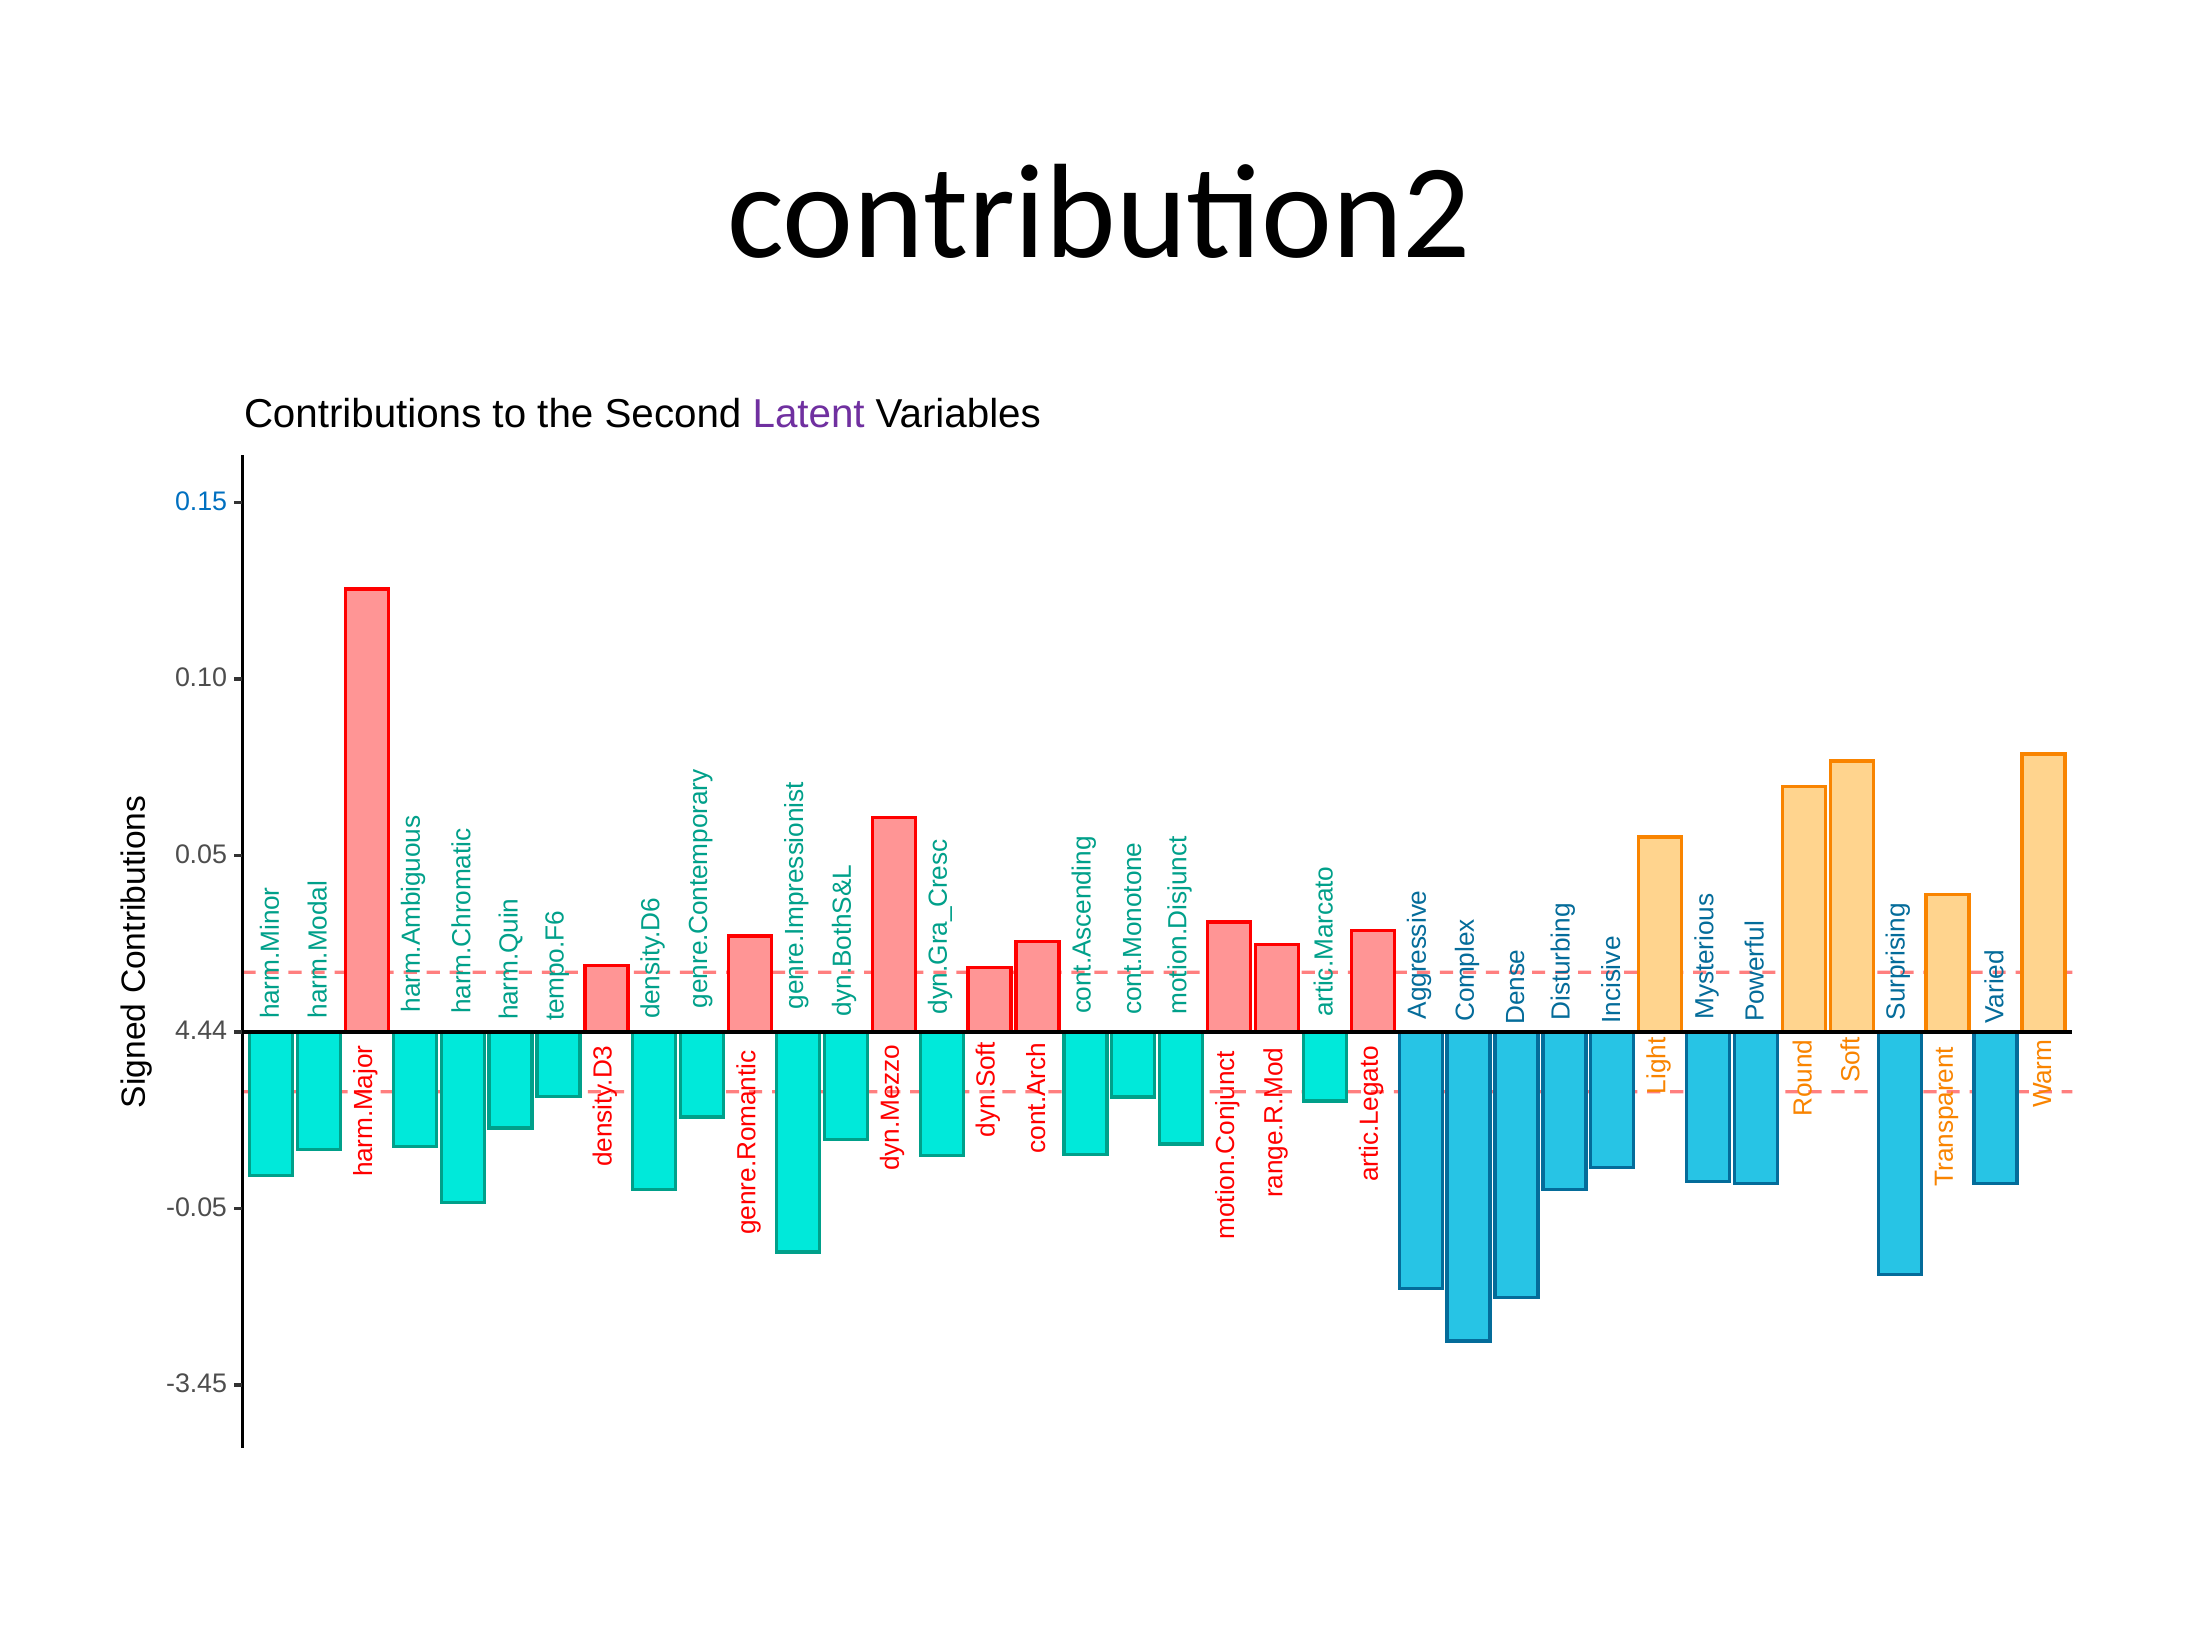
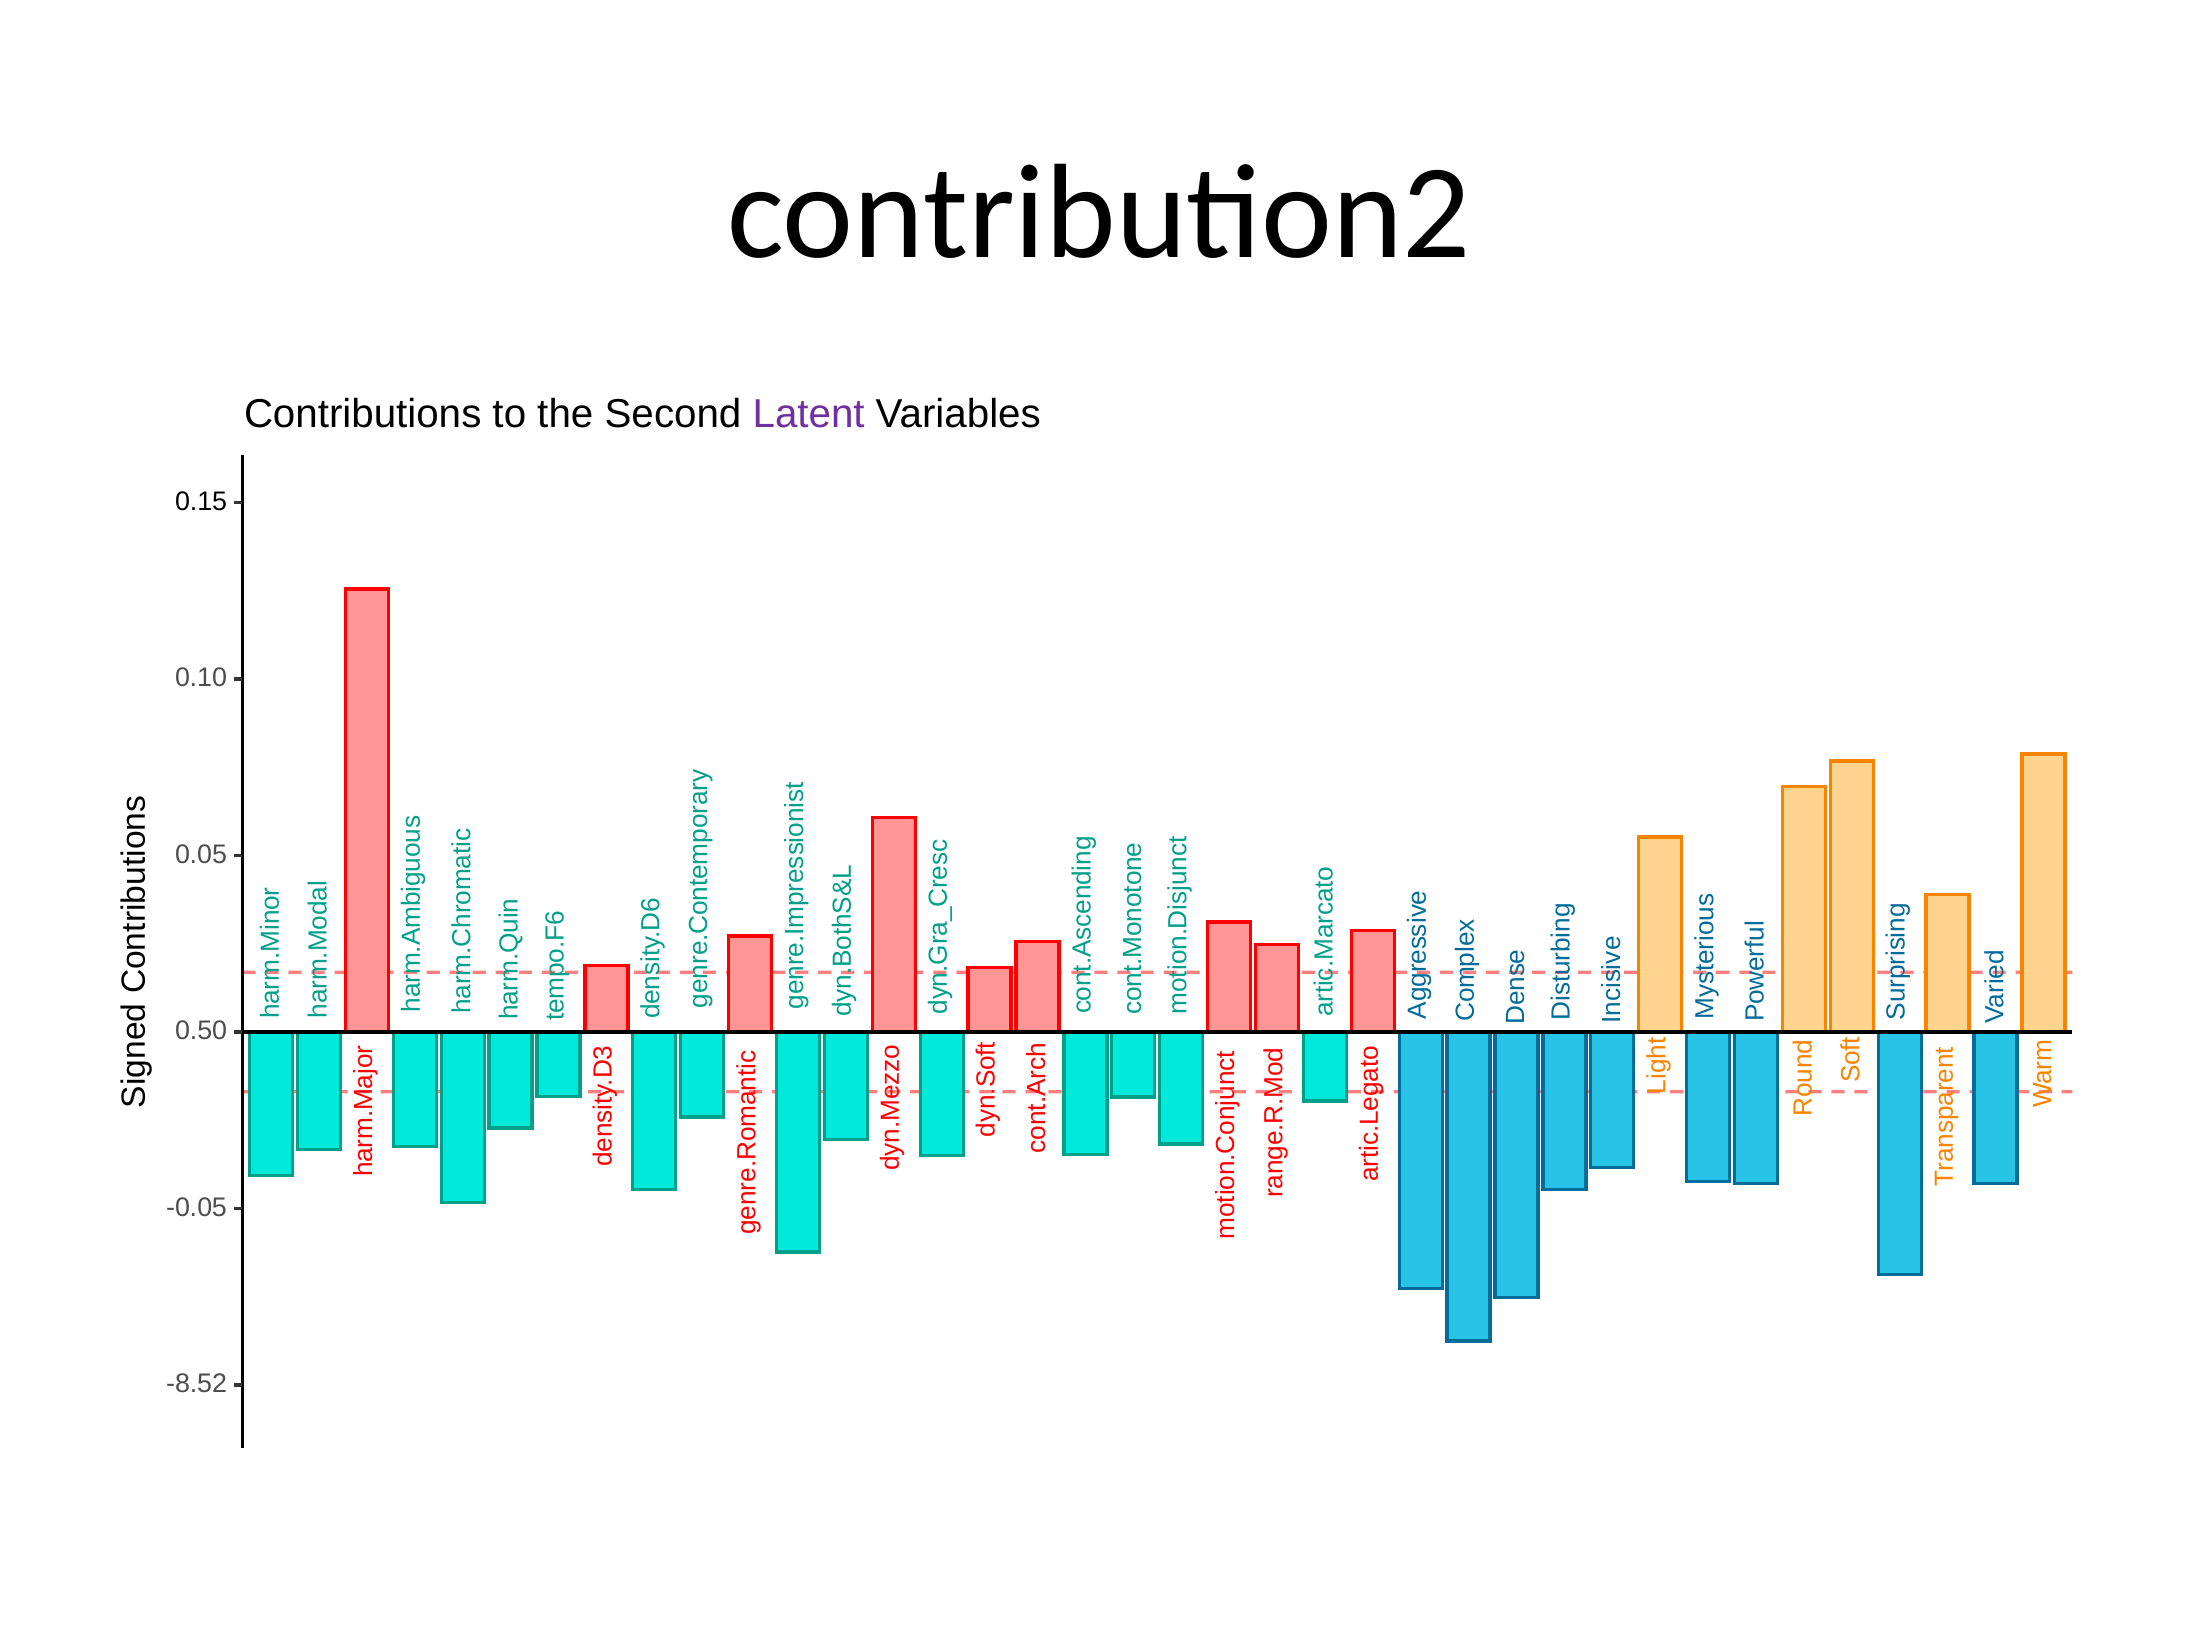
0.15 colour: blue -> black
4.44: 4.44 -> 0.50
-3.45: -3.45 -> -8.52
